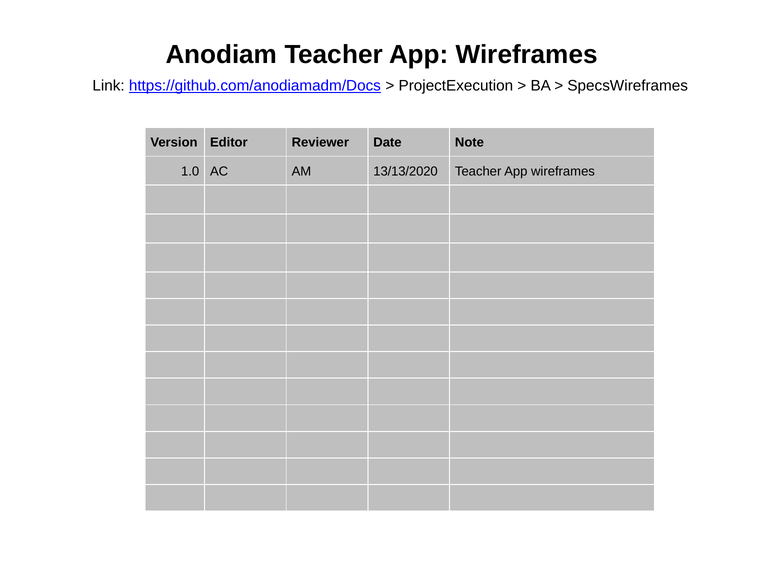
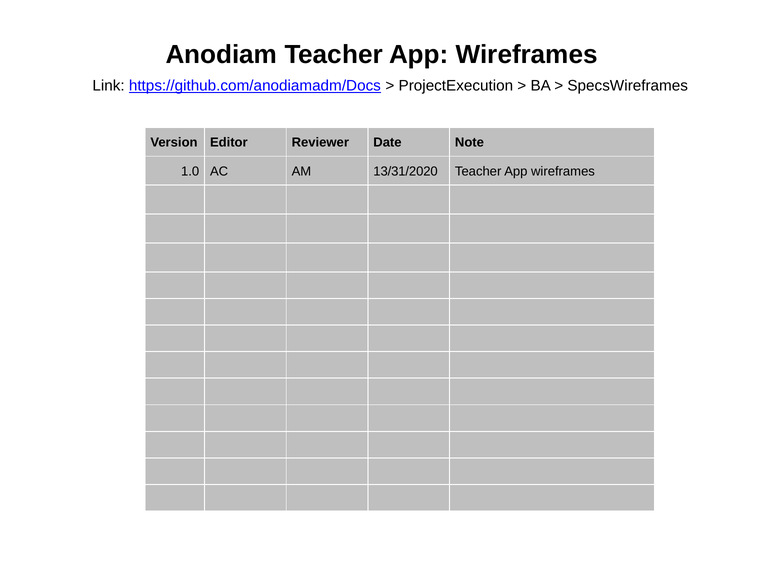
13/13/2020: 13/13/2020 -> 13/31/2020
